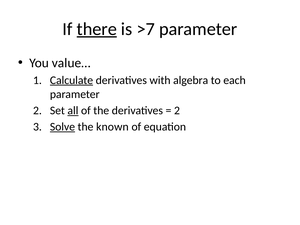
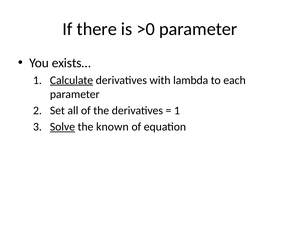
there underline: present -> none
>7: >7 -> >0
value…: value… -> exists…
algebra: algebra -> lambda
all underline: present -> none
2 at (177, 111): 2 -> 1
